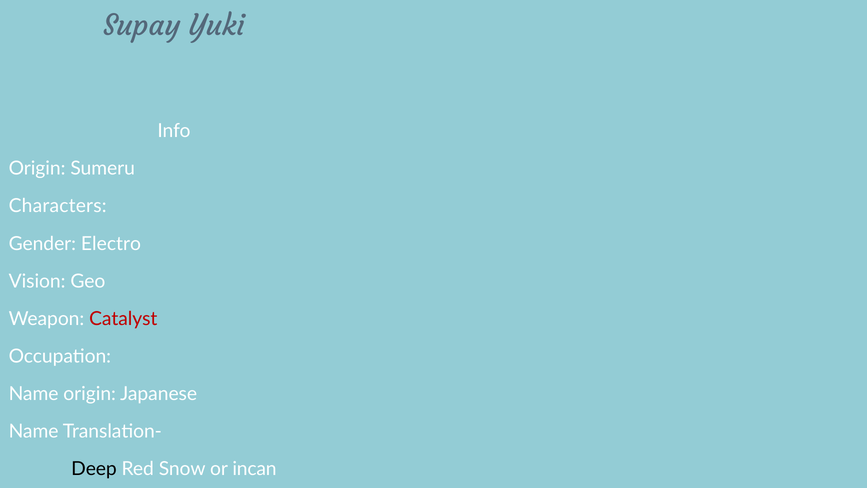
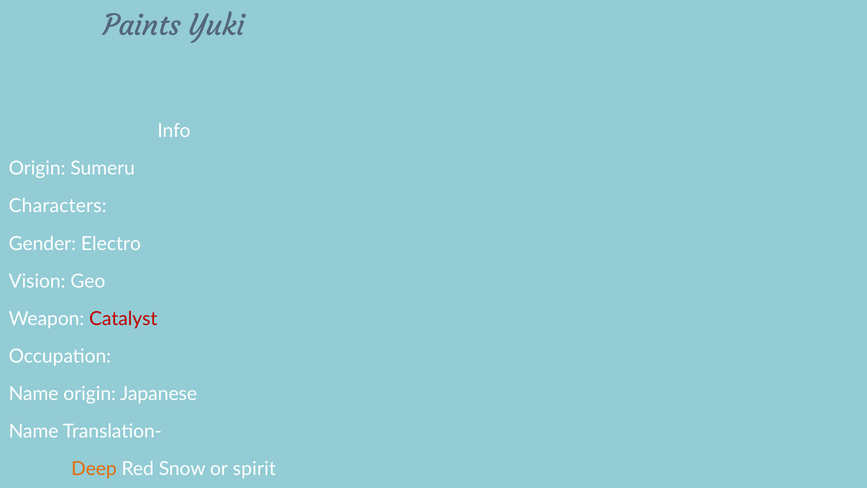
Supay: Supay -> Paints
Deep colour: black -> orange
incan: incan -> spirit
